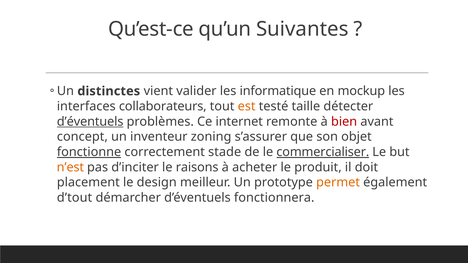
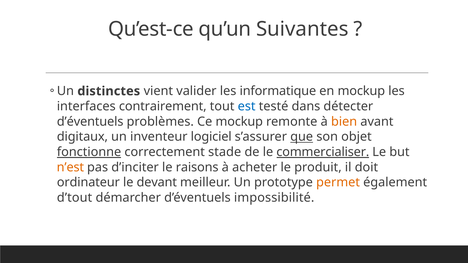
collaborateurs: collaborateurs -> contrairement
est colour: orange -> blue
taille: taille -> dans
d’éventuels at (90, 122) underline: present -> none
Ce internet: internet -> mockup
bien colour: red -> orange
concept: concept -> digitaux
zoning: zoning -> logiciel
que underline: none -> present
placement: placement -> ordinateur
design: design -> devant
fonctionnera: fonctionnera -> impossibilité
